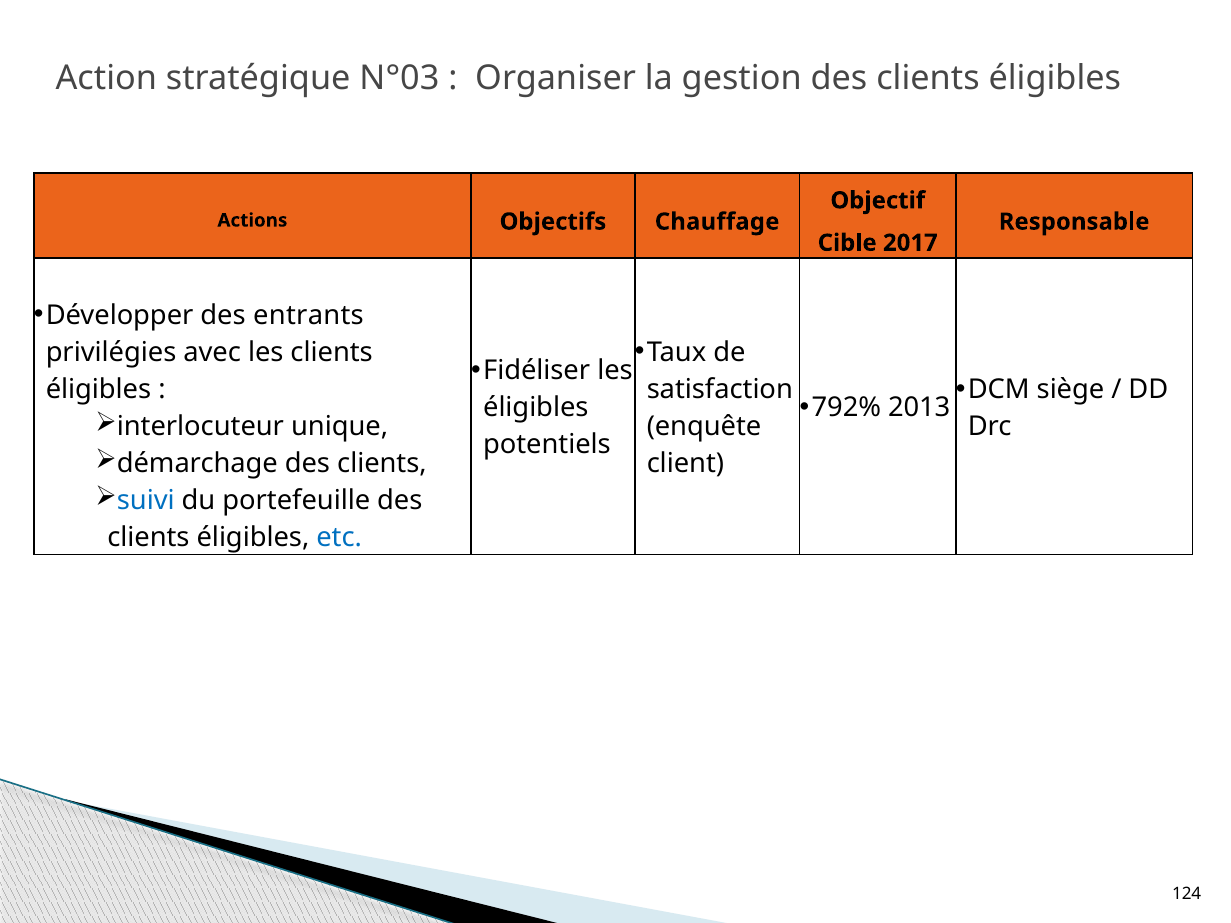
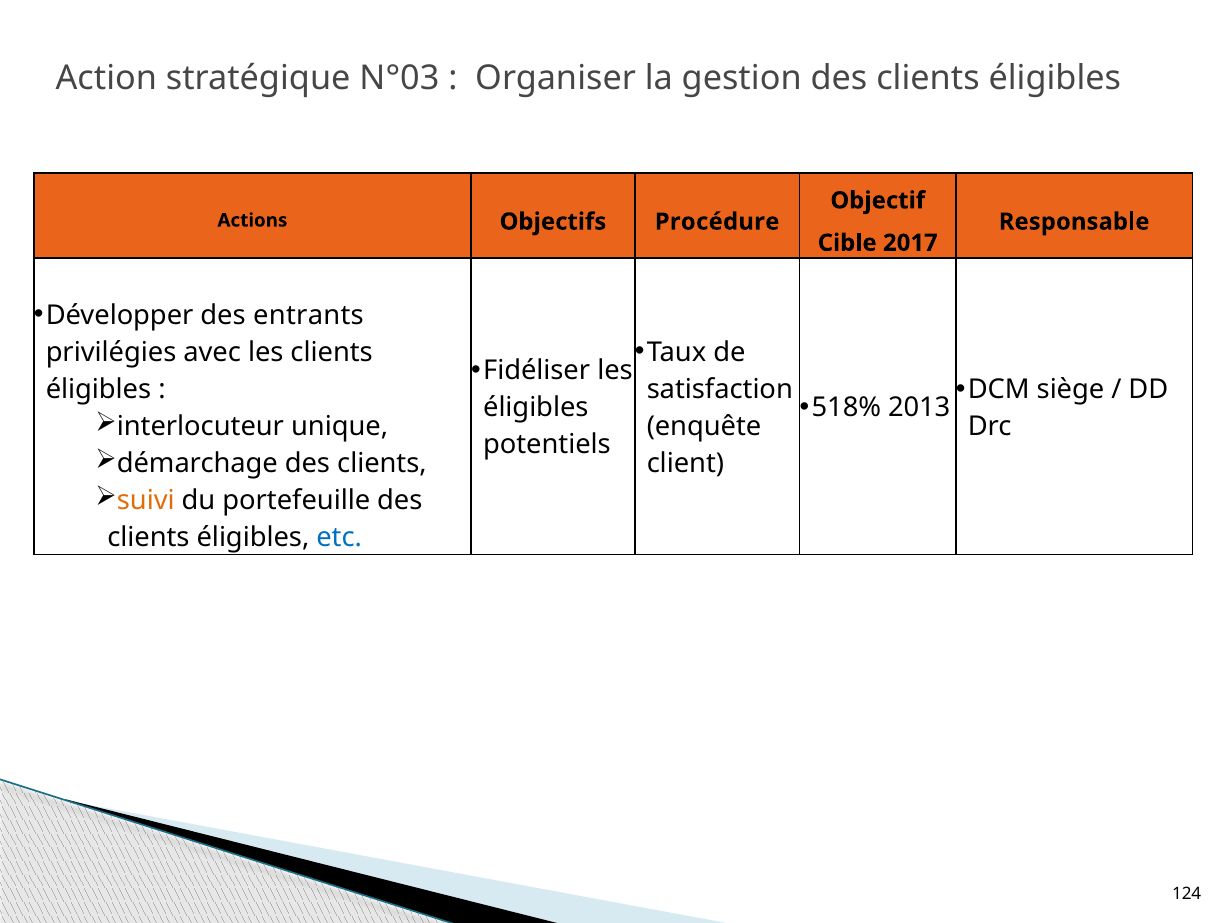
Chauffage: Chauffage -> Procédure
792%: 792% -> 518%
suivi colour: blue -> orange
